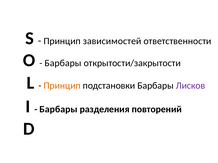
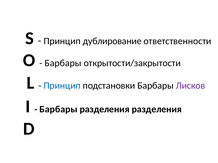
зависимостей: зависимостей -> дублирование
Принцип at (62, 86) colour: orange -> blue
разделения повторений: повторений -> разделения
